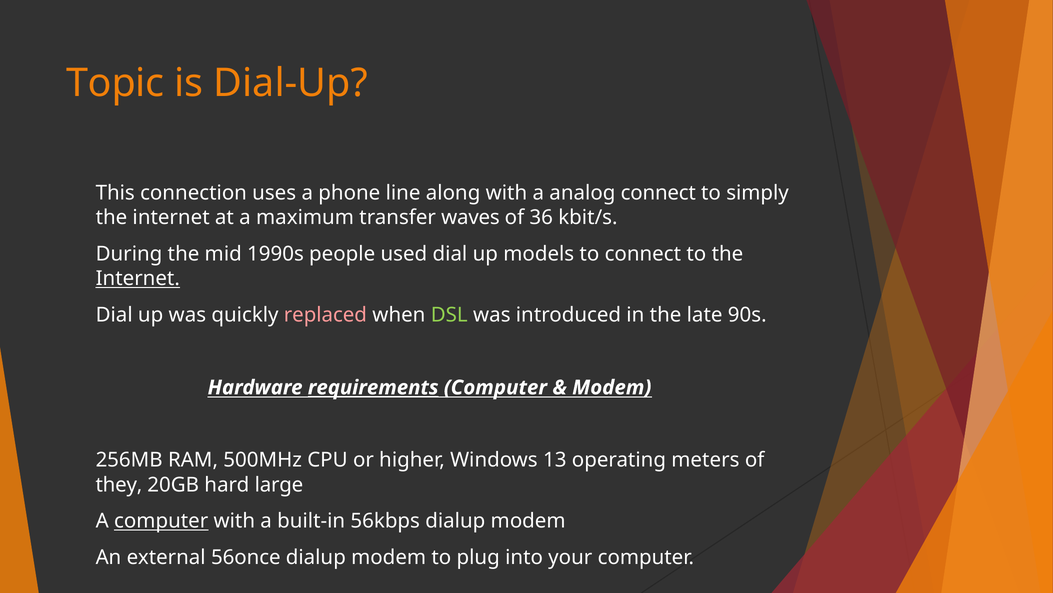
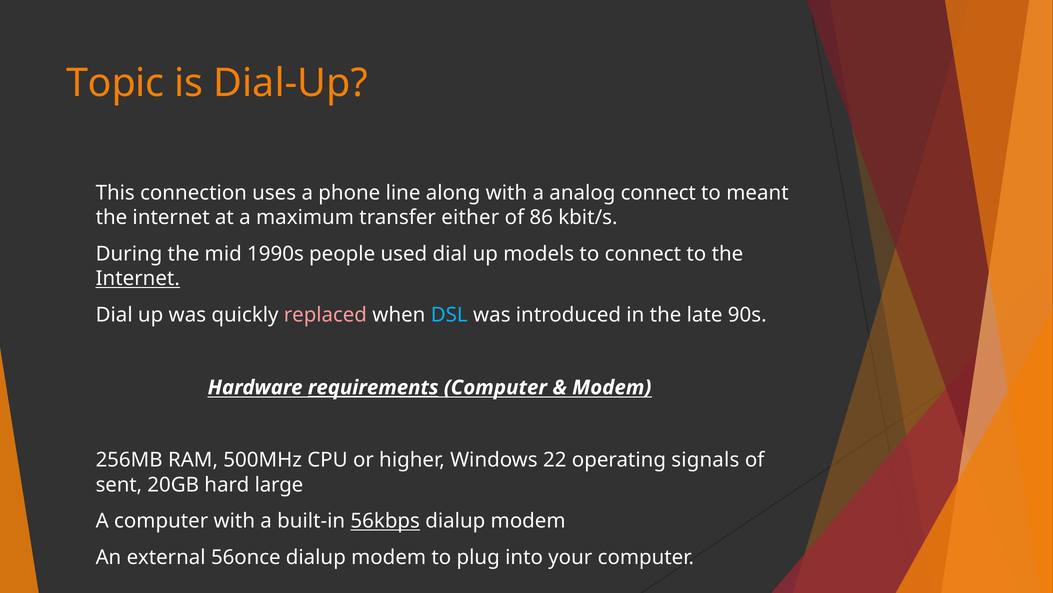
simply: simply -> meant
waves: waves -> either
36: 36 -> 86
DSL colour: light green -> light blue
13: 13 -> 22
meters: meters -> signals
they: they -> sent
computer at (161, 521) underline: present -> none
56kbps underline: none -> present
